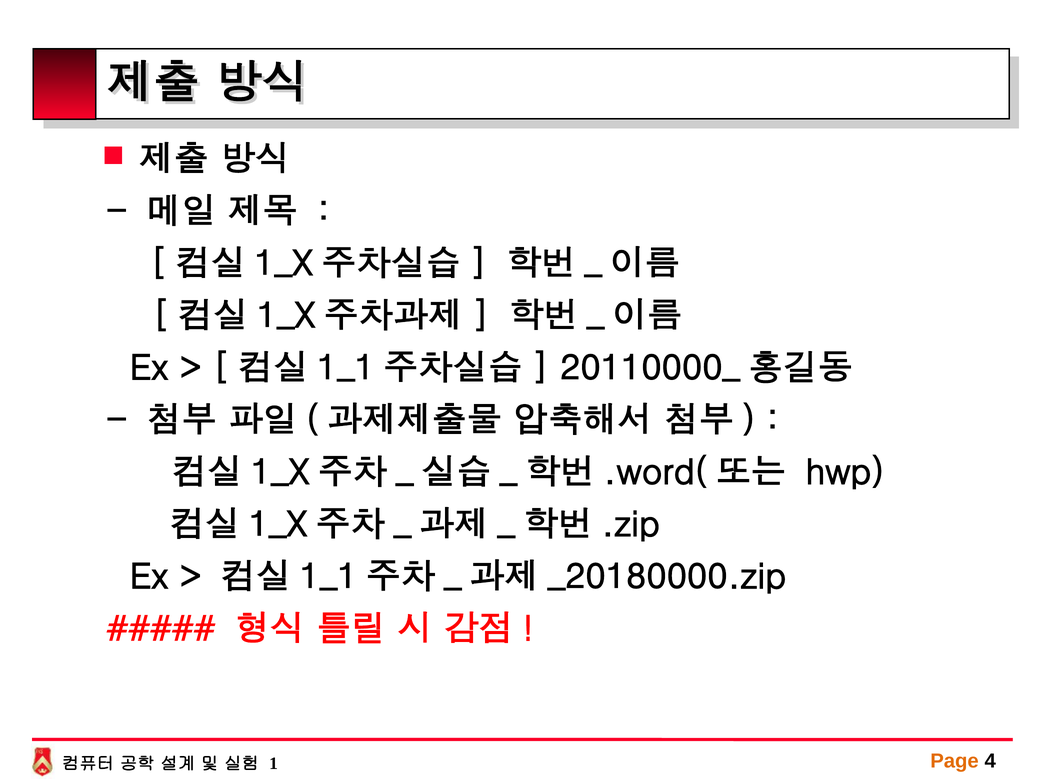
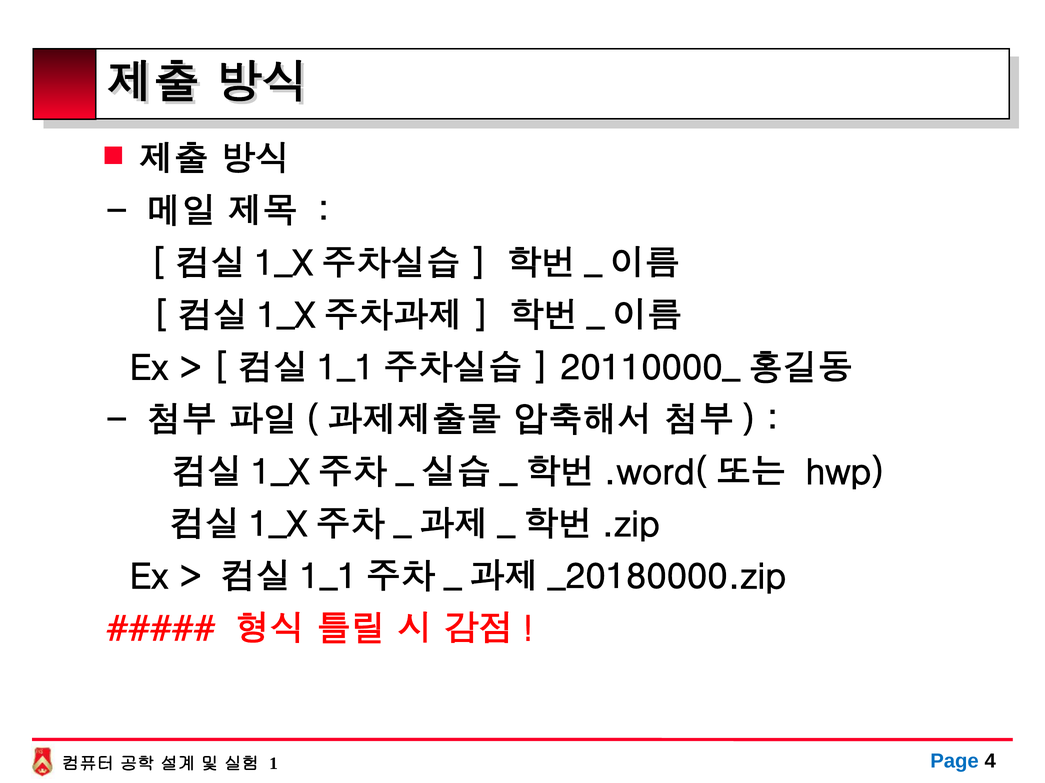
Page colour: orange -> blue
